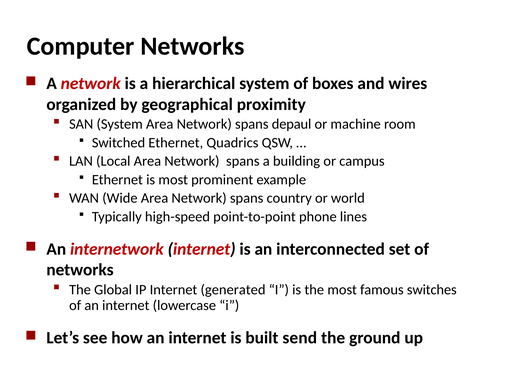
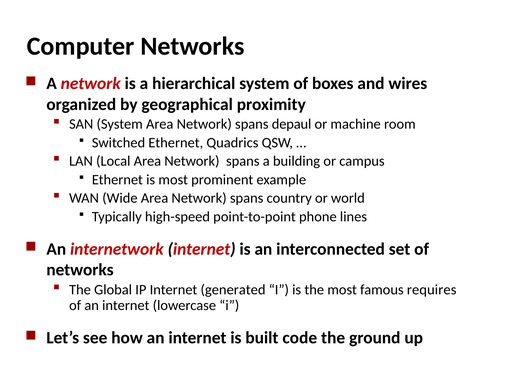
switches: switches -> requires
send: send -> code
